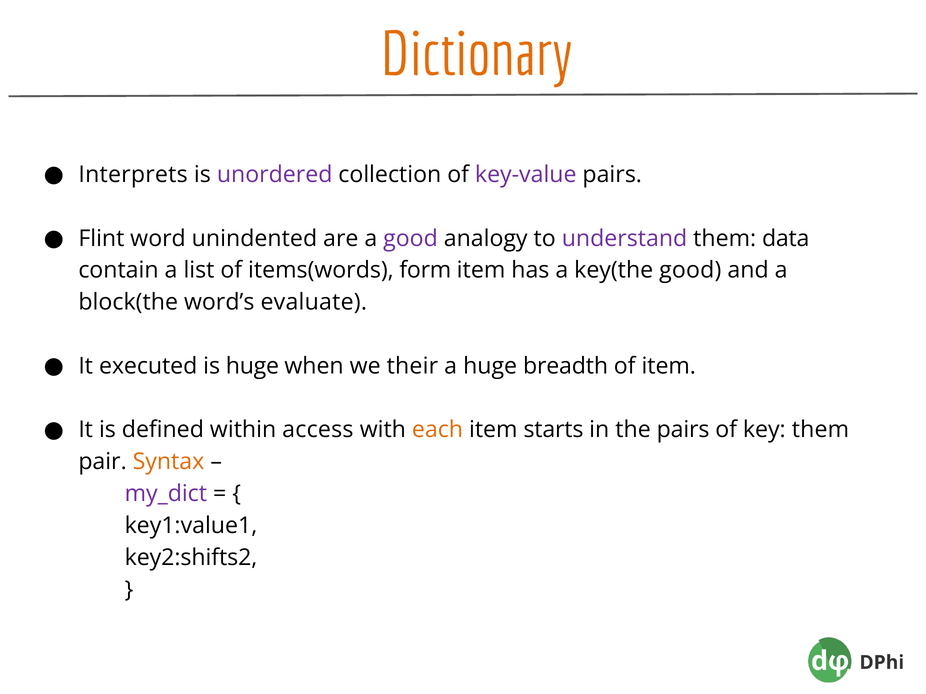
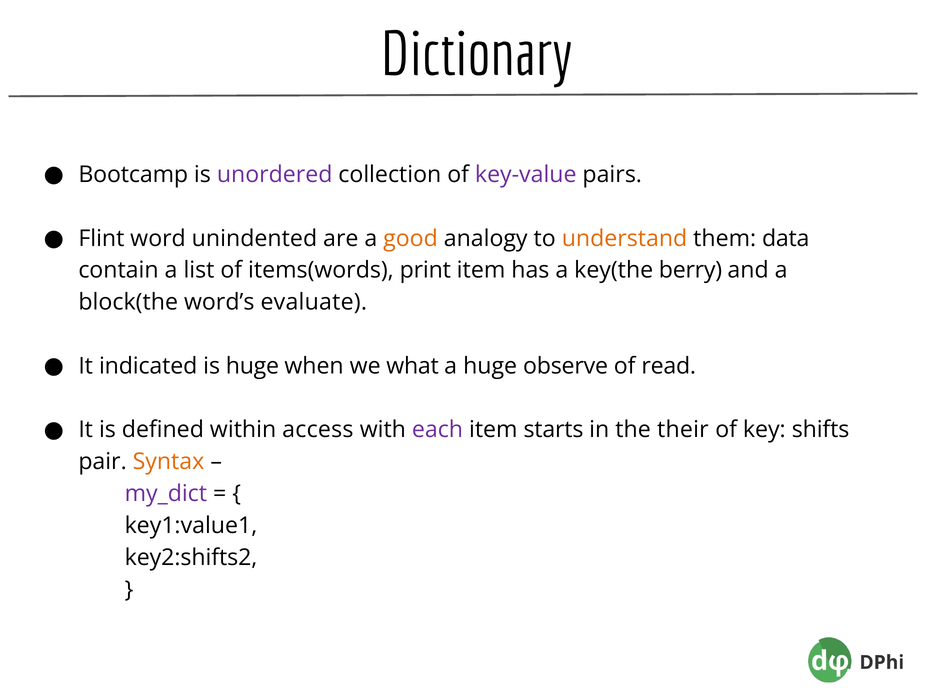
Dictionary colour: orange -> black
Interprets: Interprets -> Bootcamp
good at (411, 239) colour: purple -> orange
understand colour: purple -> orange
form: form -> print
key(the good: good -> berry
executed: executed -> indicated
their: their -> what
breadth: breadth -> observe
of item: item -> read
each colour: orange -> purple
the pairs: pairs -> their
key them: them -> shifts
